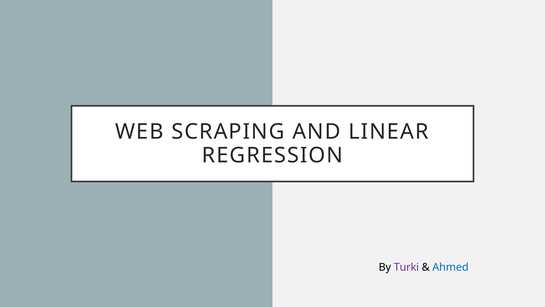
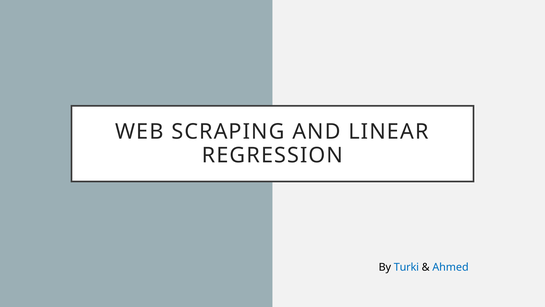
Turki colour: purple -> blue
